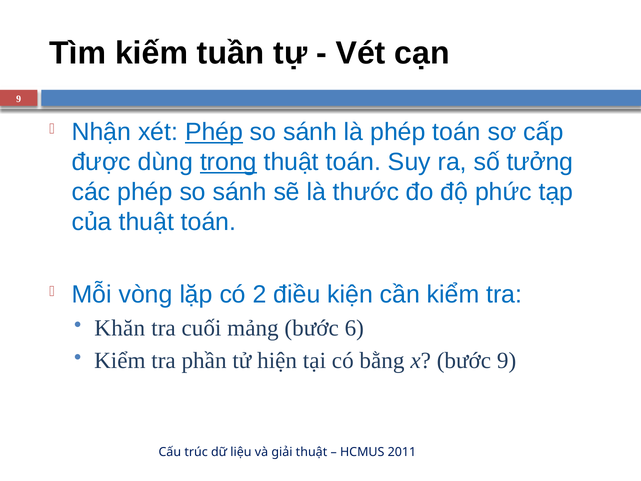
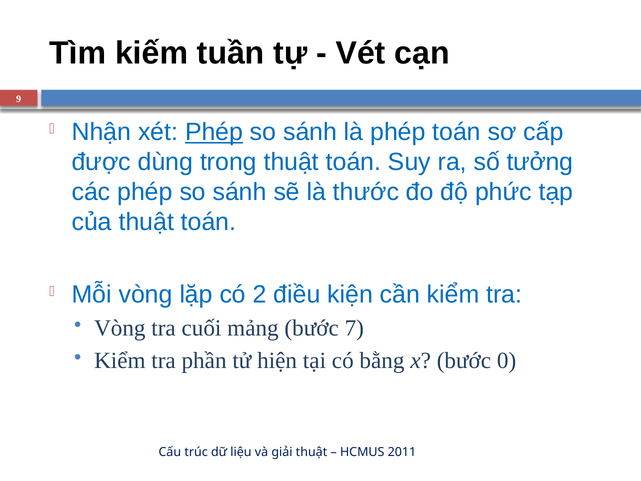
trong underline: present -> none
Khăn at (120, 328): Khăn -> Vòng
6: 6 -> 7
bước 9: 9 -> 0
